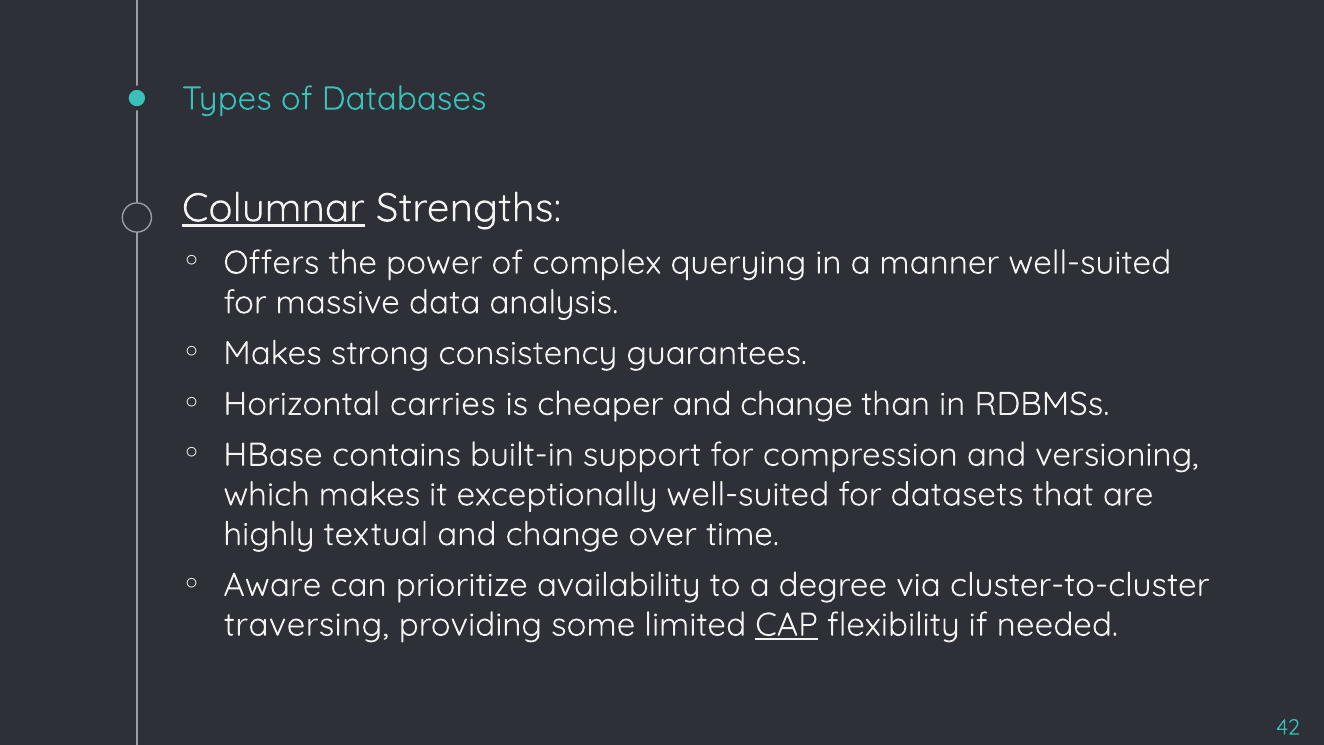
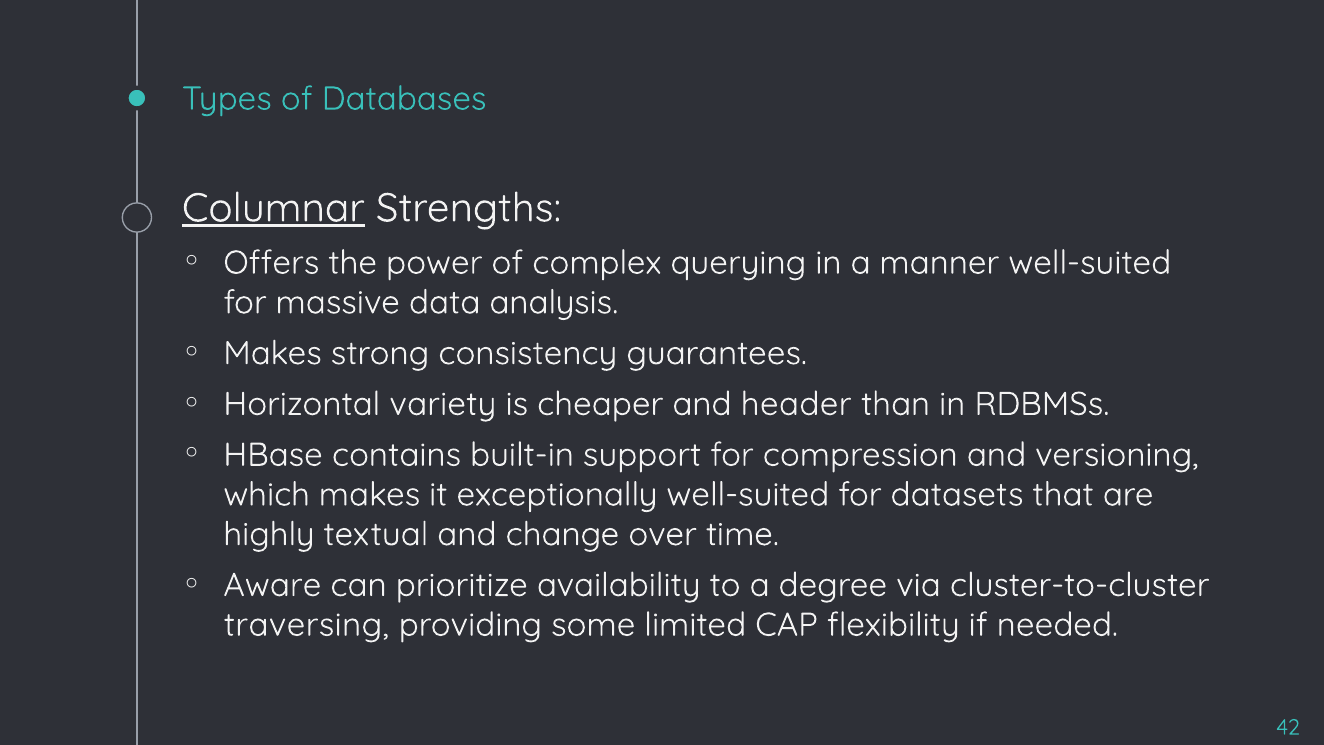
carries: carries -> variety
cheaper and change: change -> header
CAP underline: present -> none
